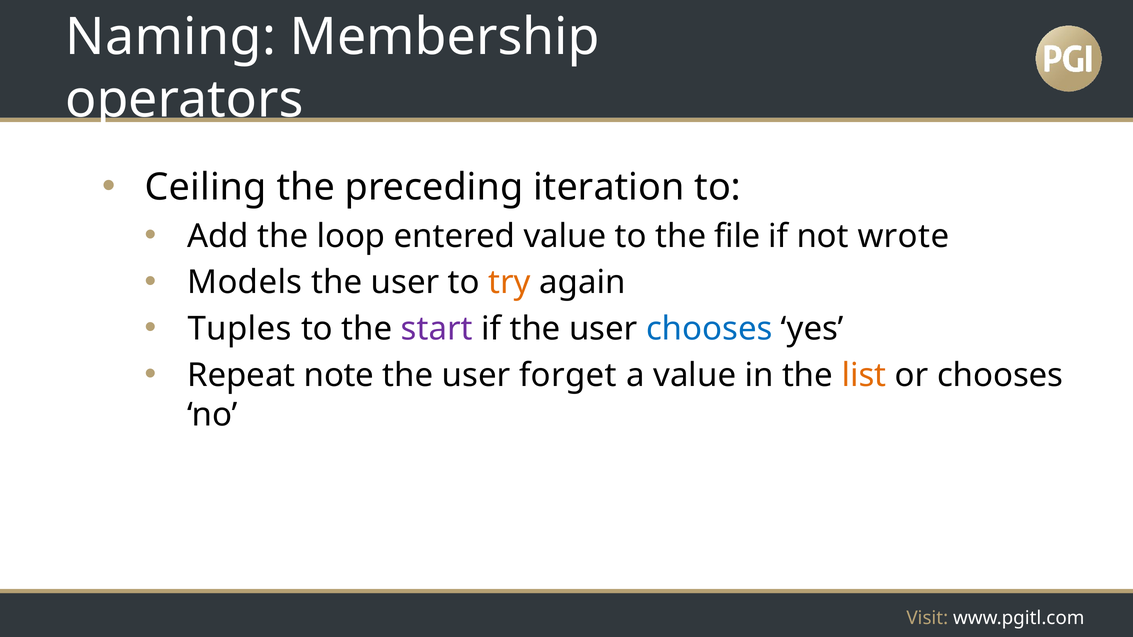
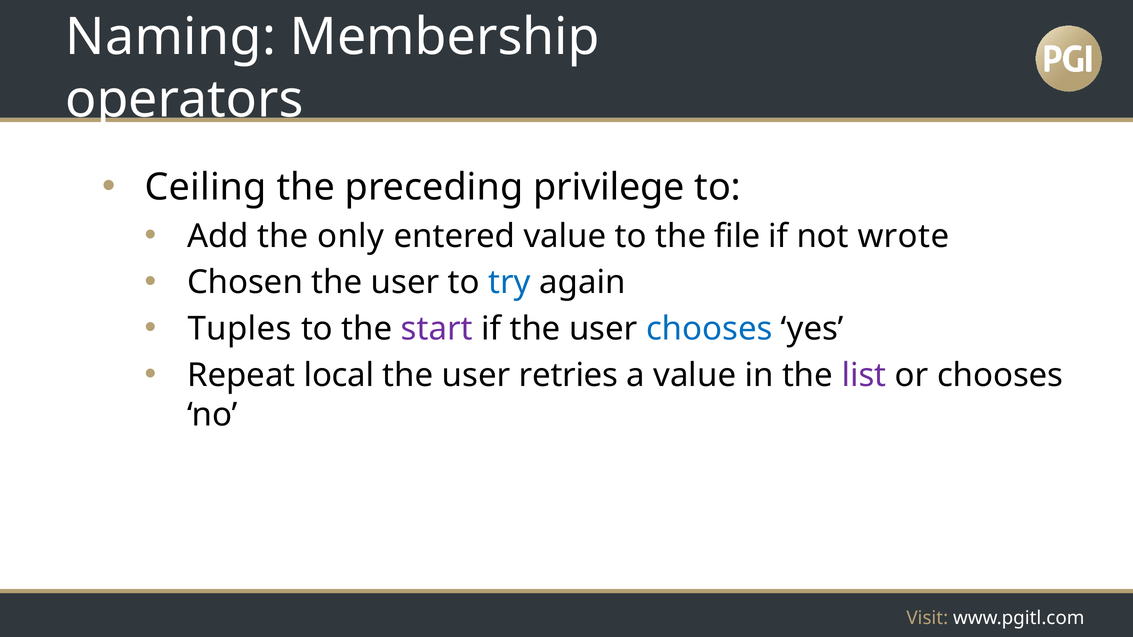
iteration: iteration -> privilege
loop: loop -> only
Models: Models -> Chosen
try colour: orange -> blue
note: note -> local
forget: forget -> retries
list colour: orange -> purple
